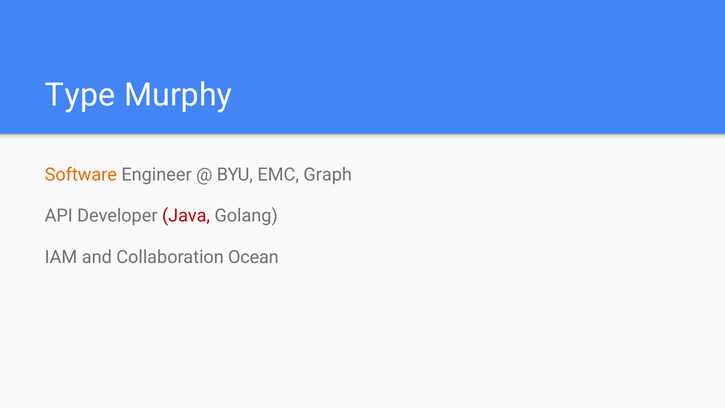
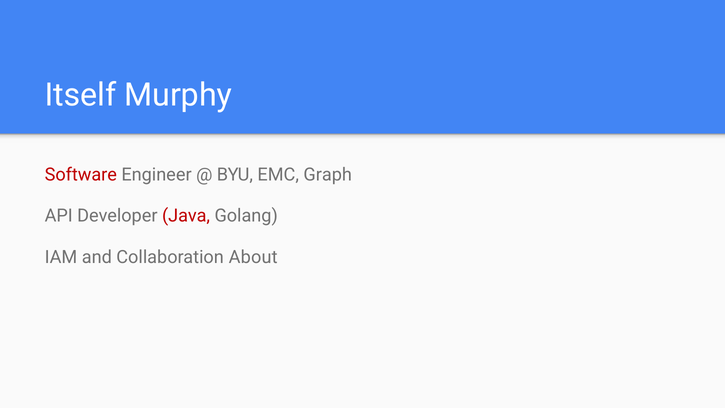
Type: Type -> Itself
Software colour: orange -> red
Ocean: Ocean -> About
